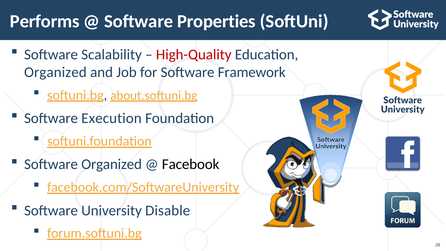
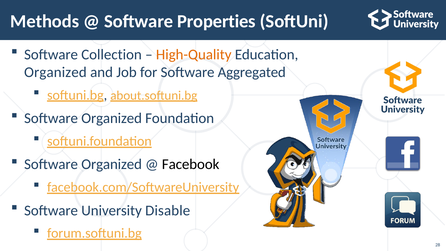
Performs: Performs -> Methods
Scalability: Scalability -> Collection
High-Quality colour: red -> orange
Framework: Framework -> Aggregated
Execution at (111, 118): Execution -> Organized
